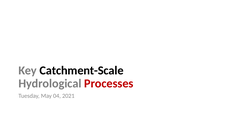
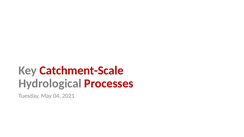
Catchment-Scale colour: black -> red
